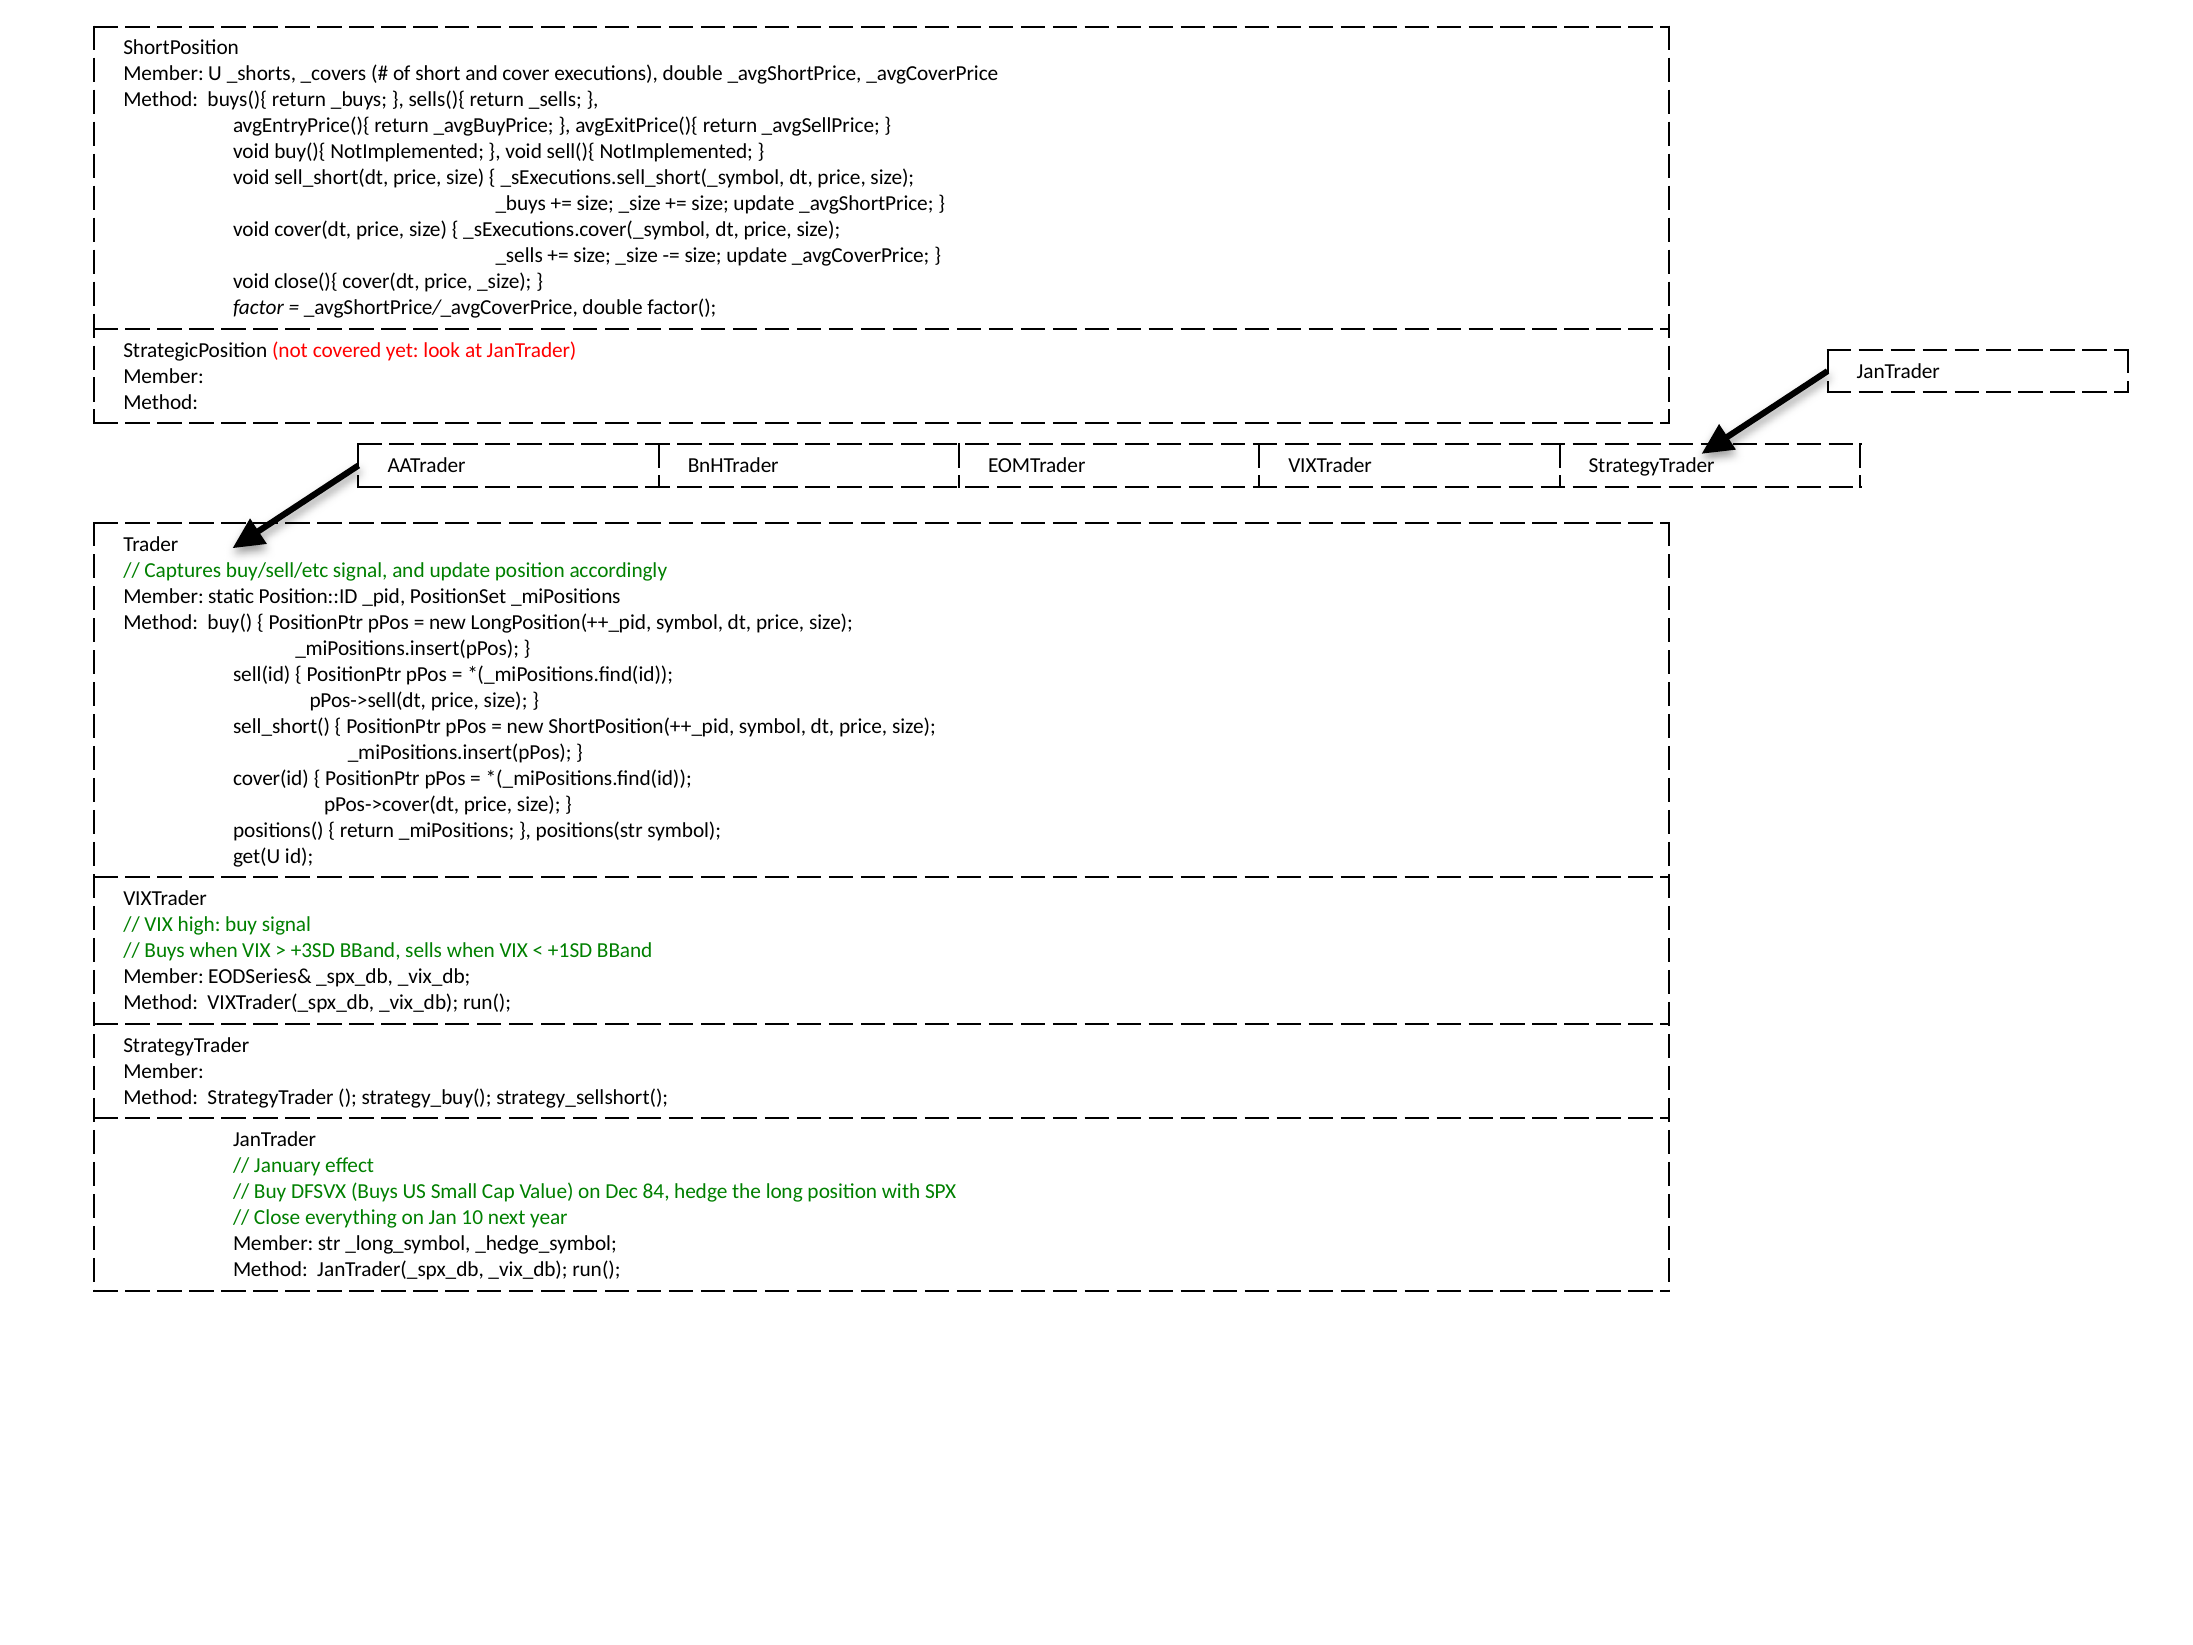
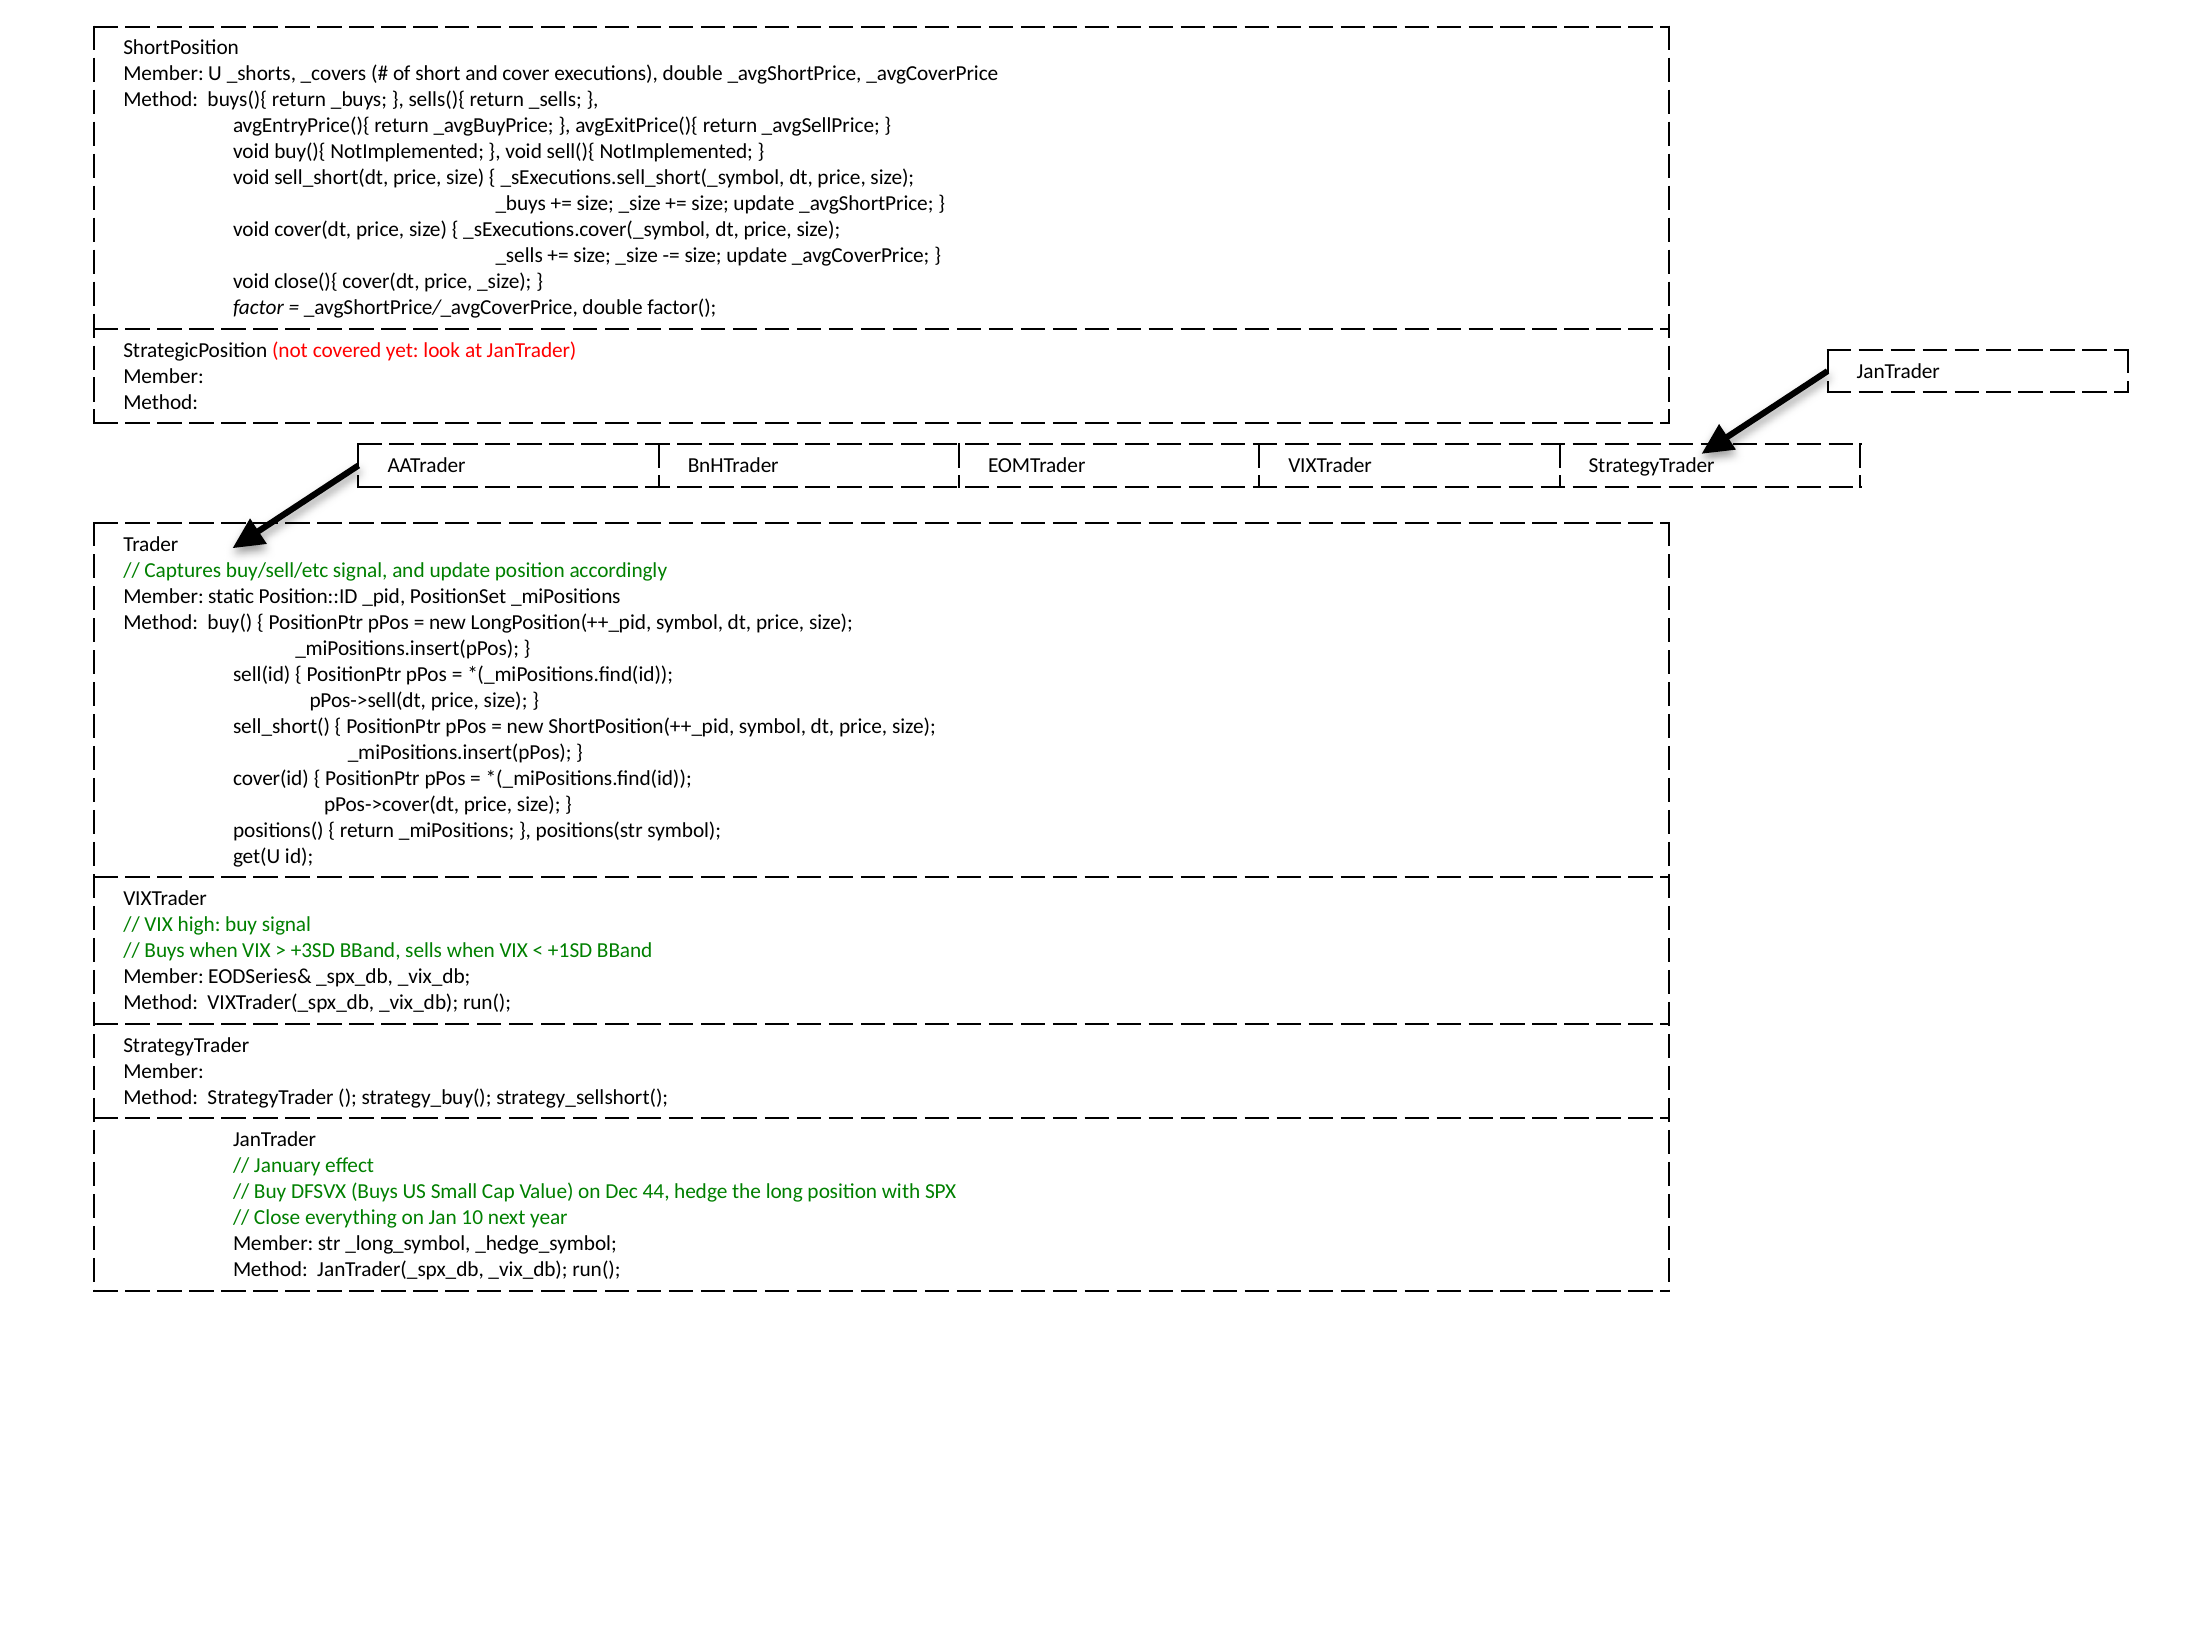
84: 84 -> 44
